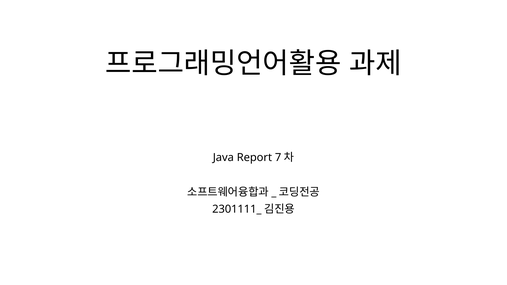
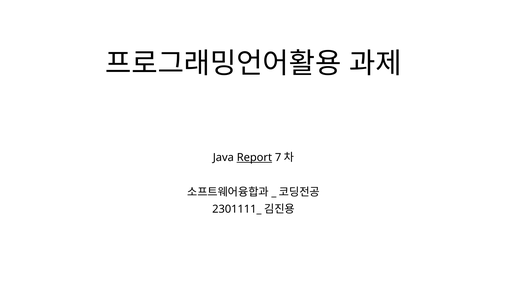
Report underline: none -> present
